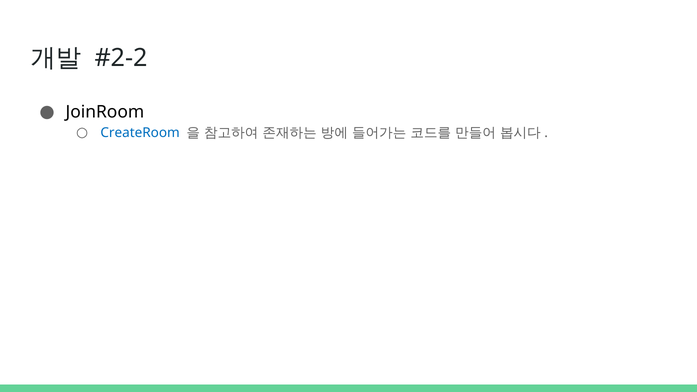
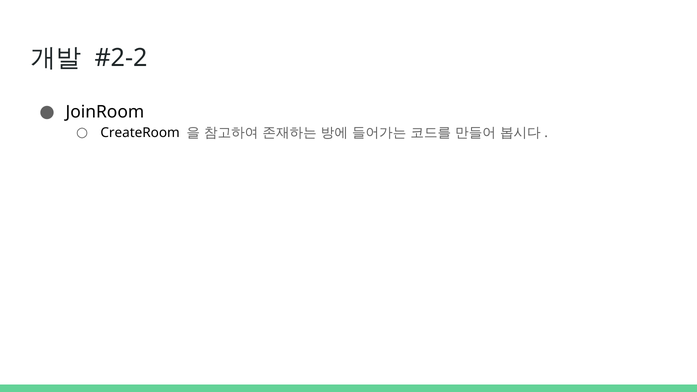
CreateRoom colour: blue -> black
